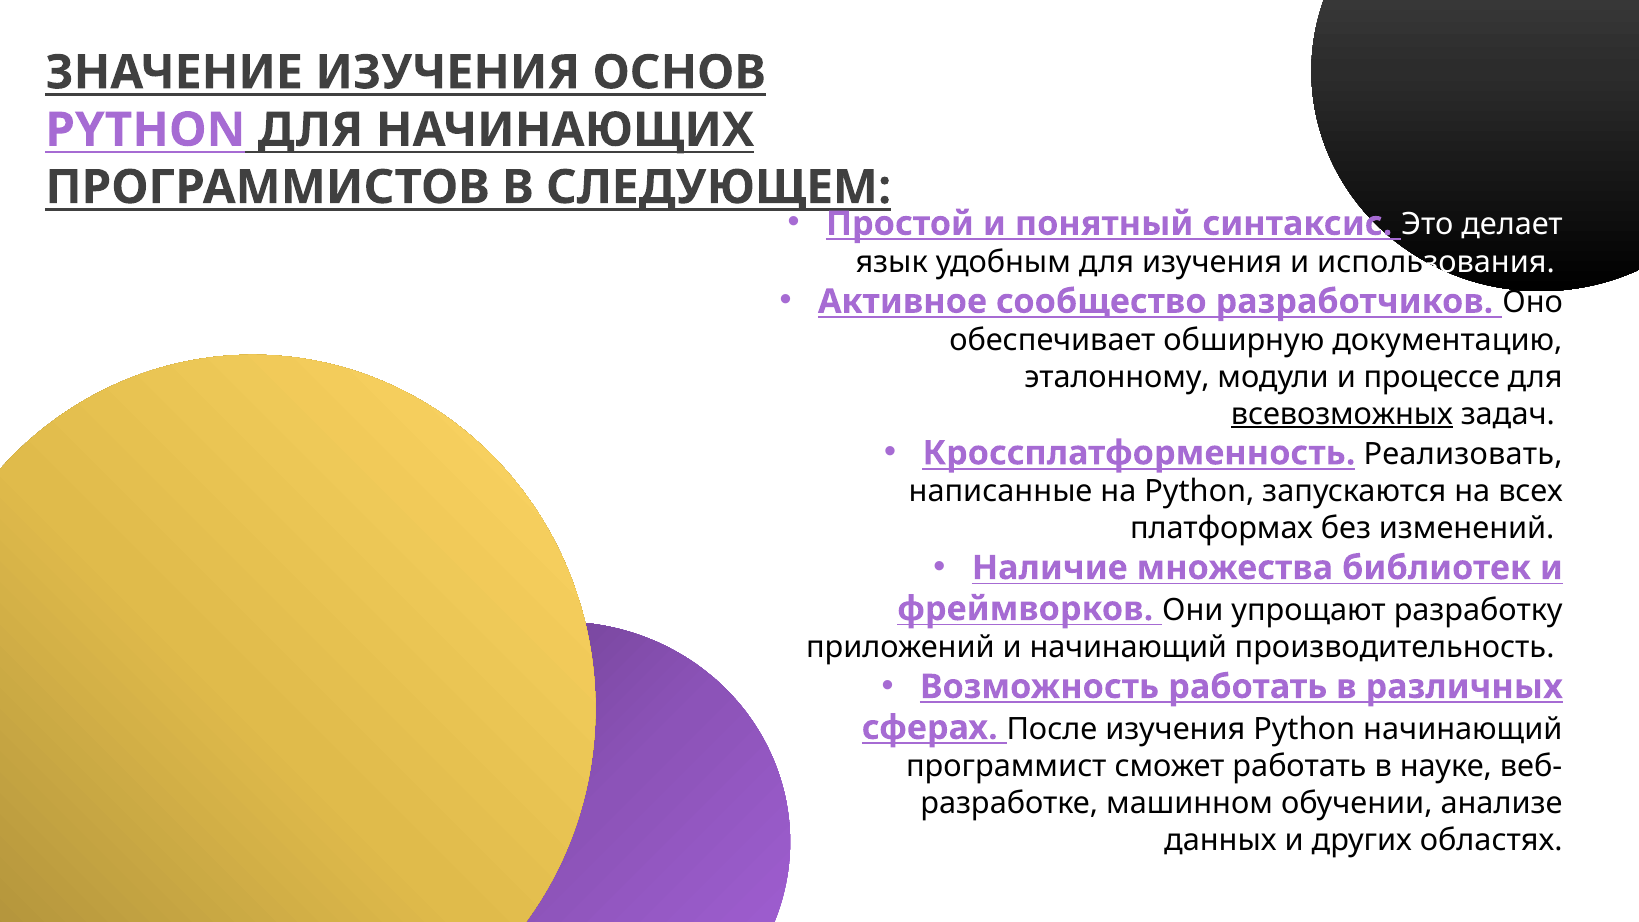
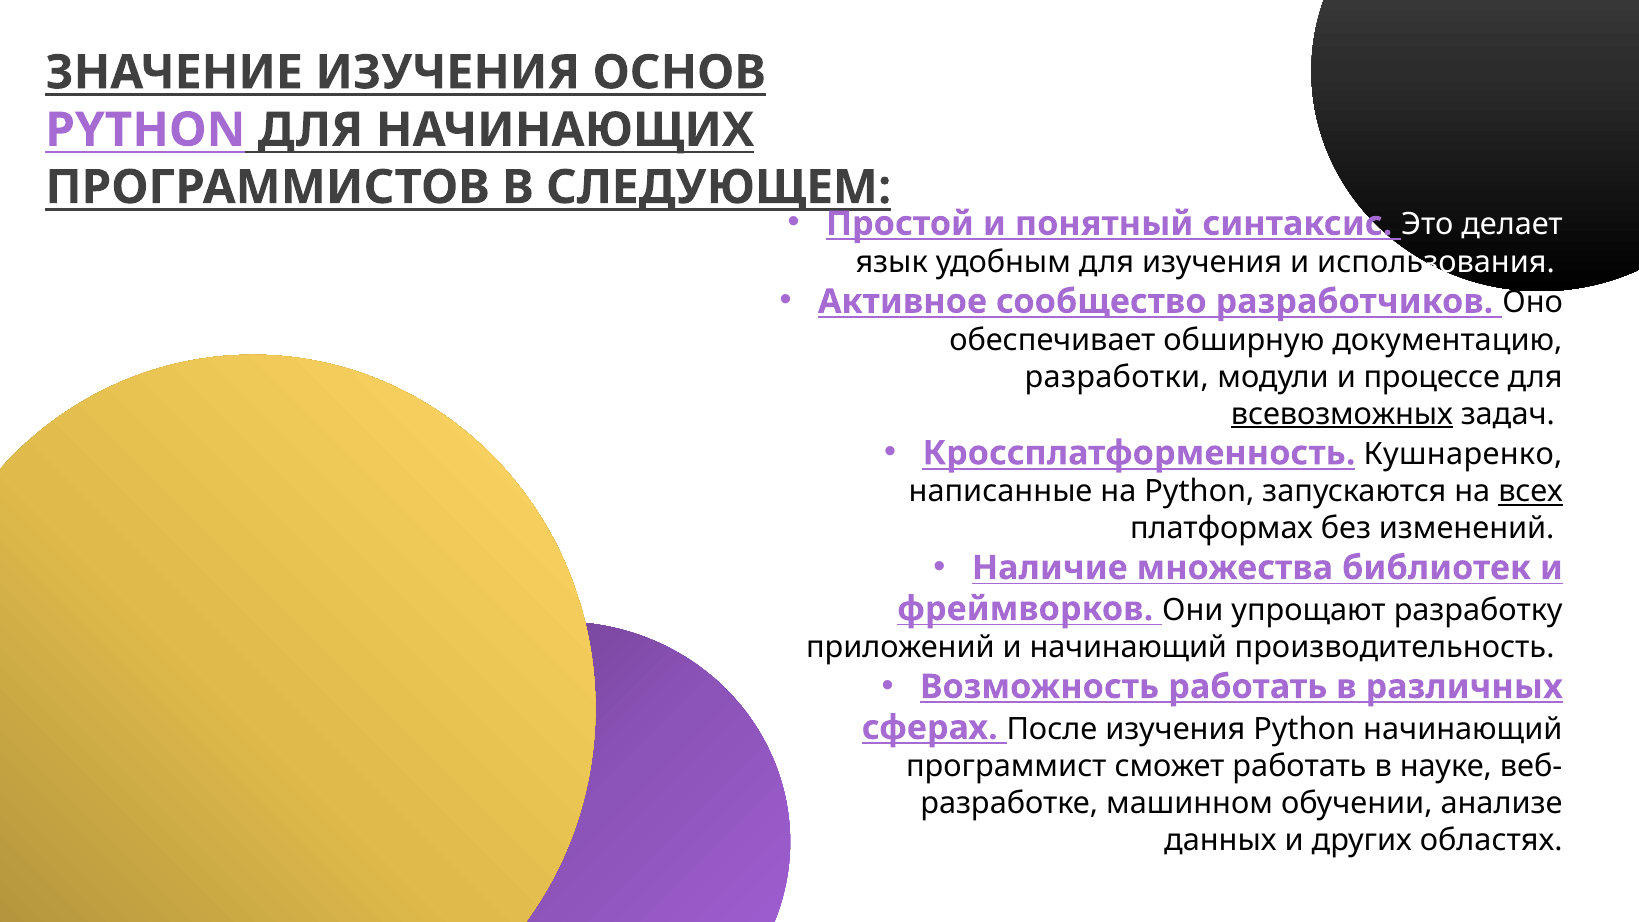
эталонному: эталонному -> разработки
Реализовать: Реализовать -> Кушнаренко
всех underline: none -> present
